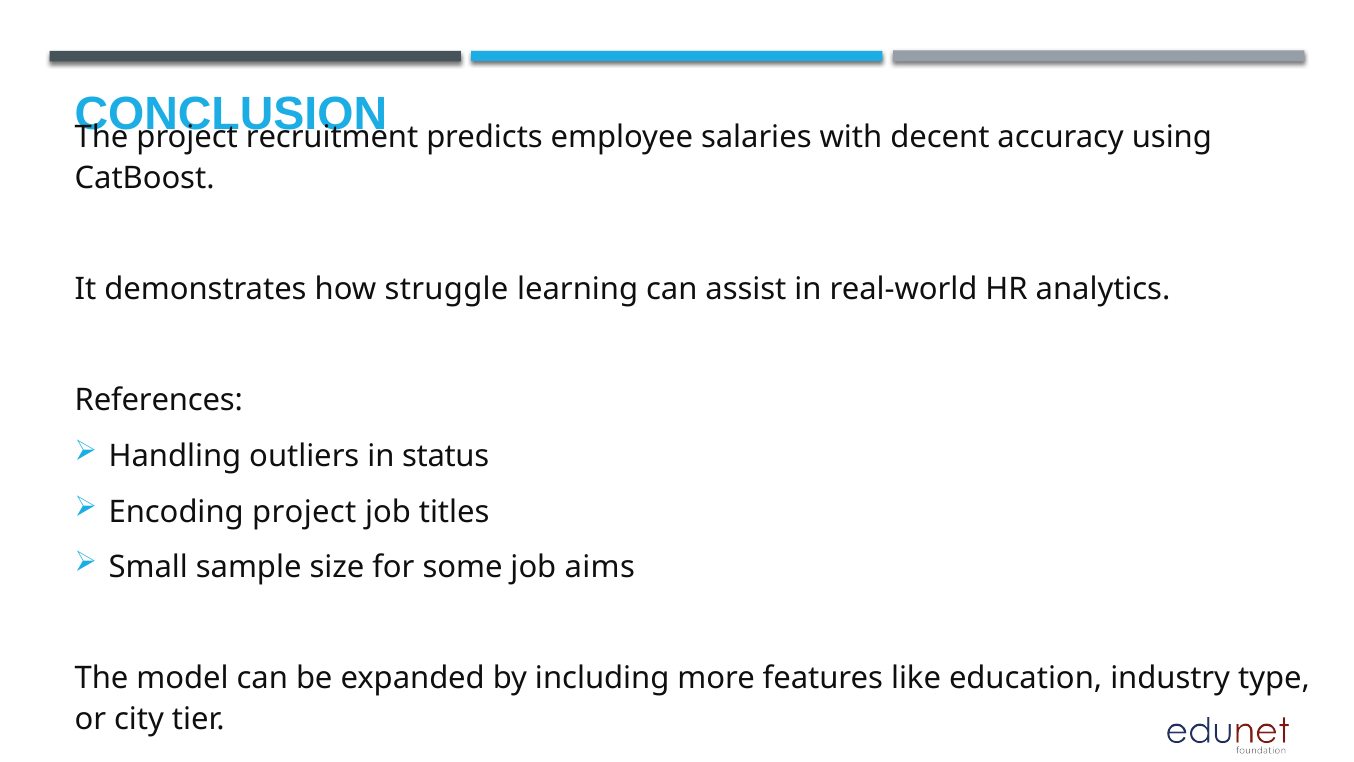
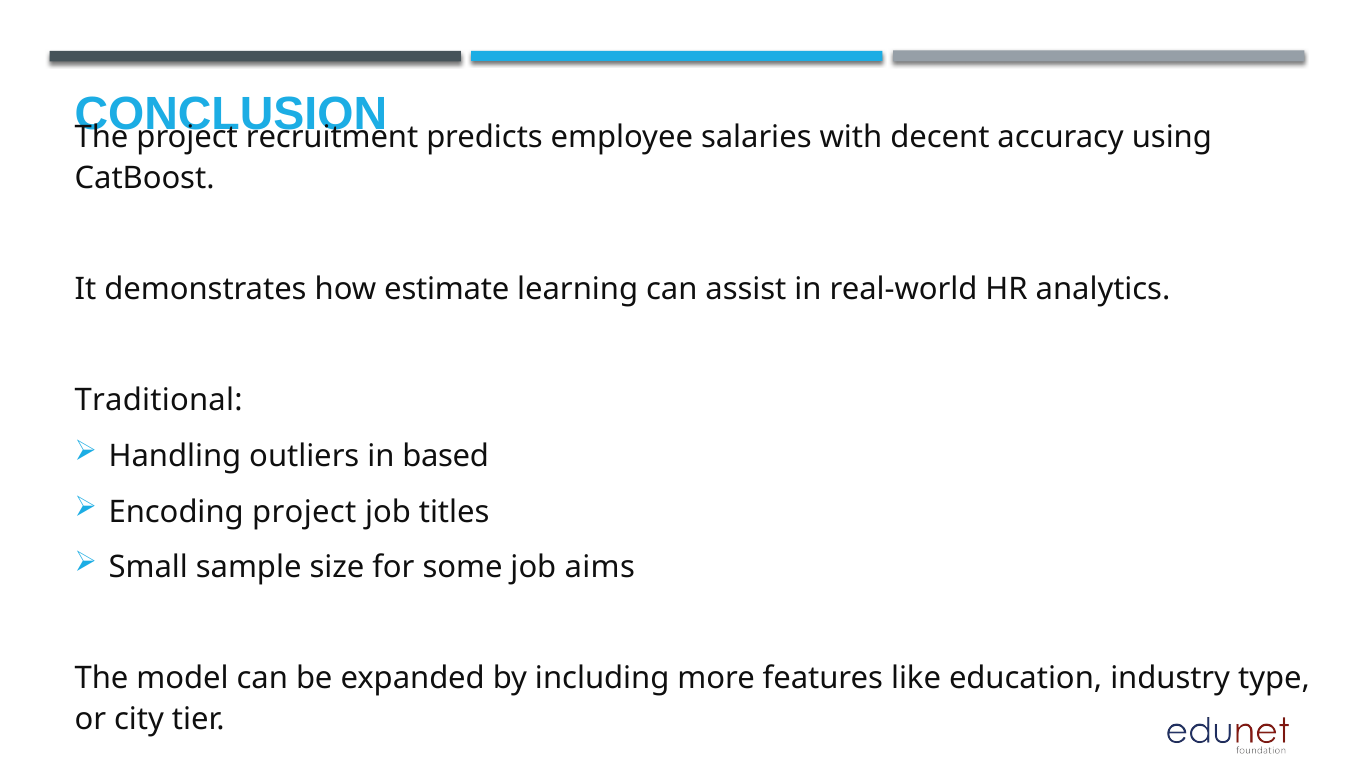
struggle: struggle -> estimate
References: References -> Traditional
status: status -> based
